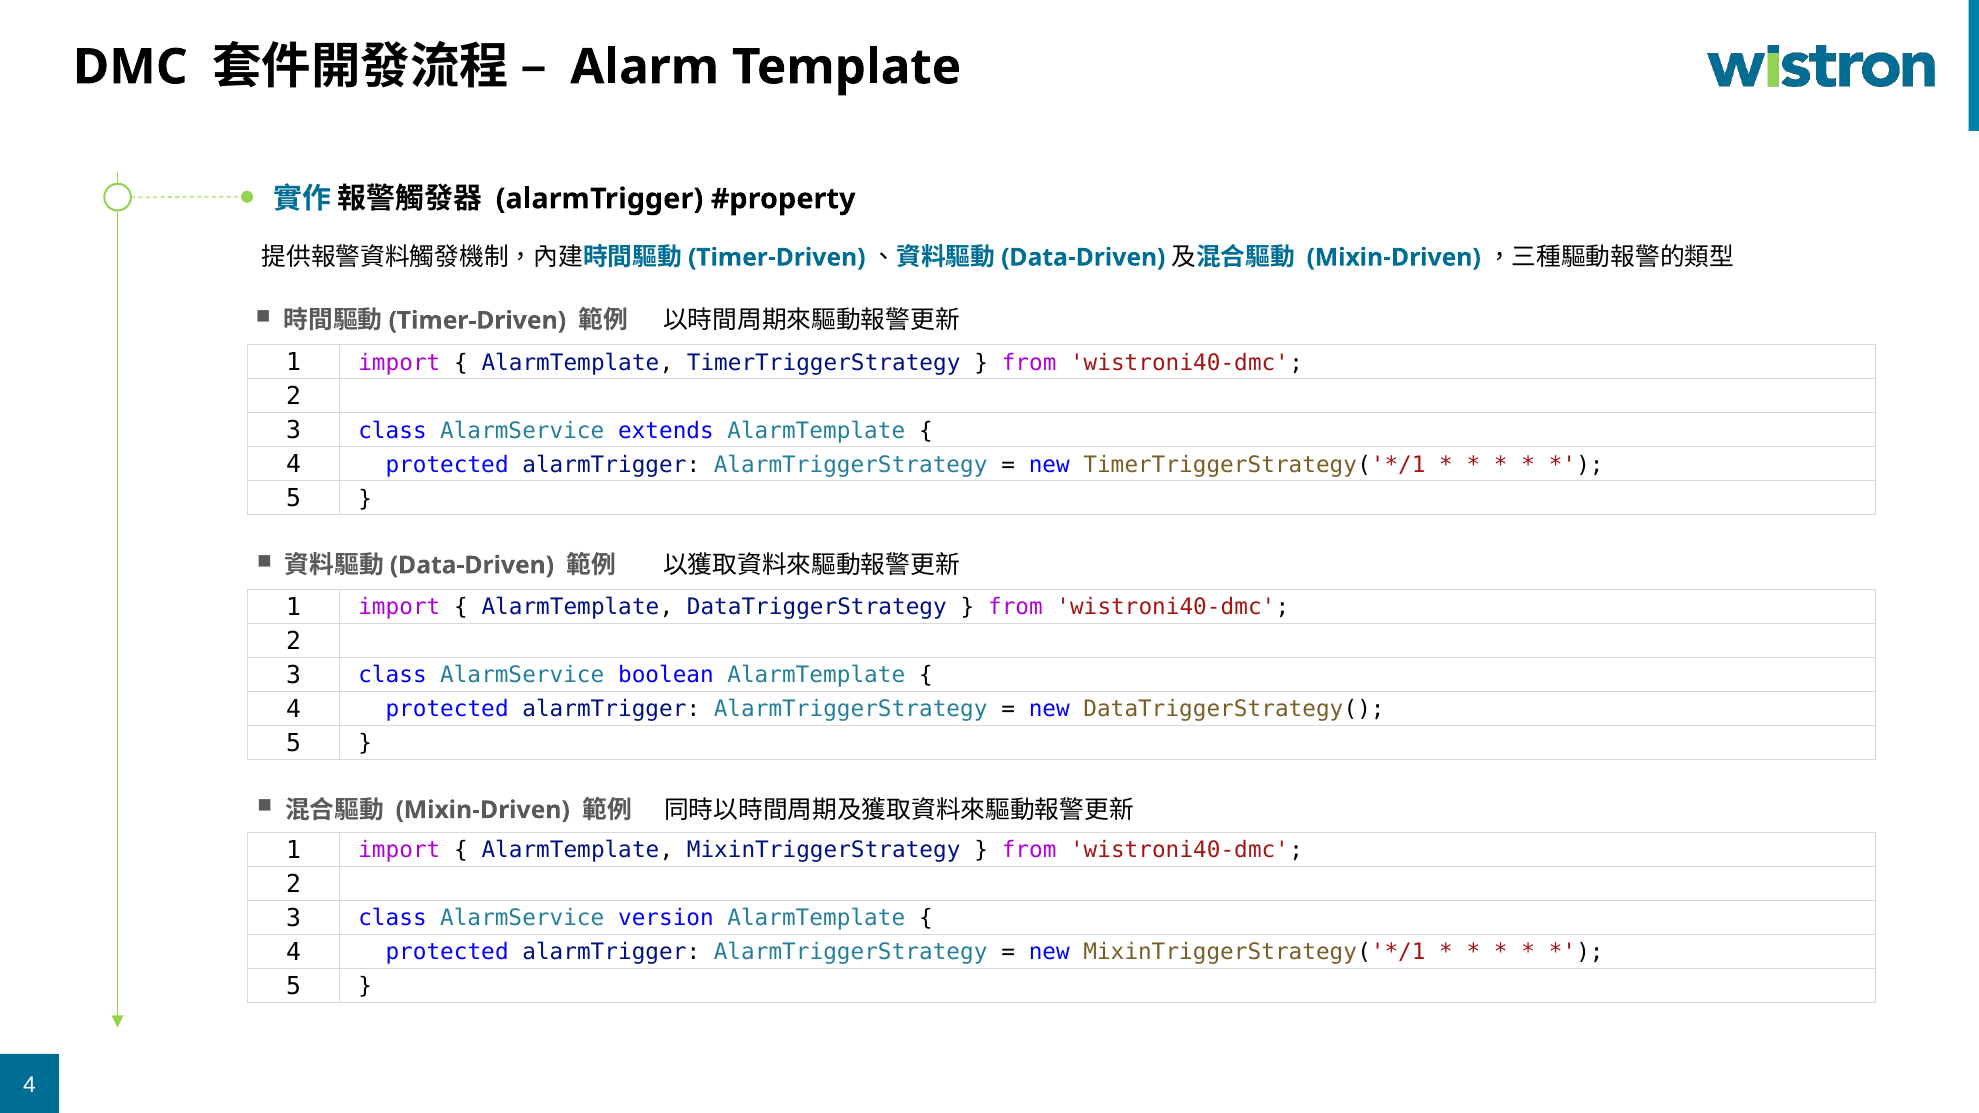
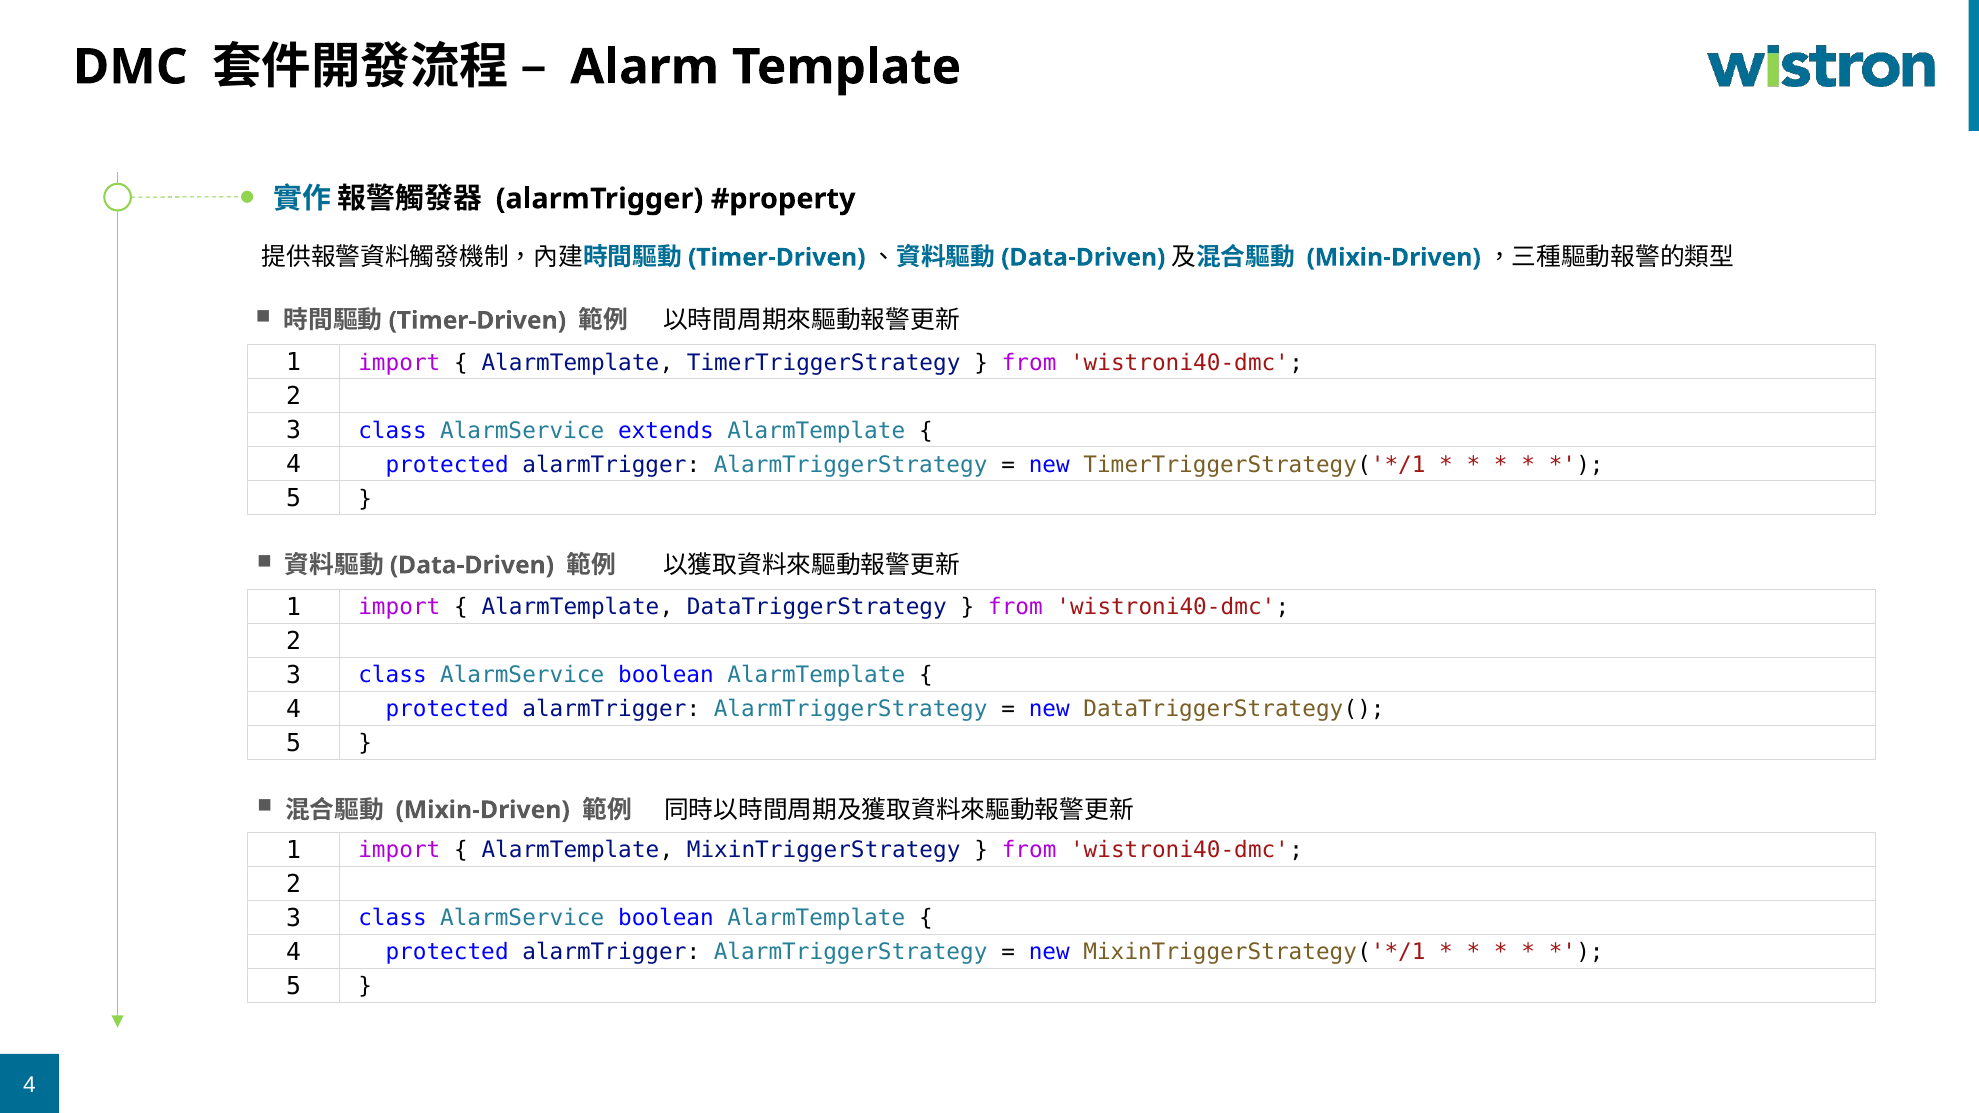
version at (666, 918): version -> boolean
